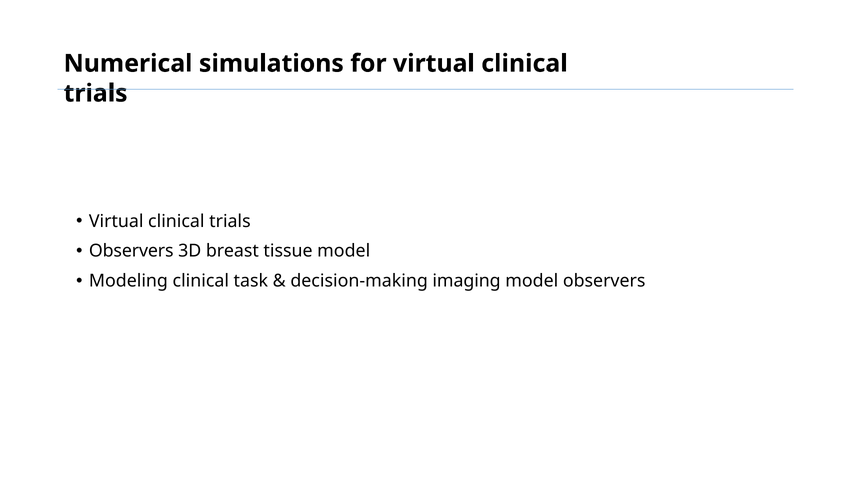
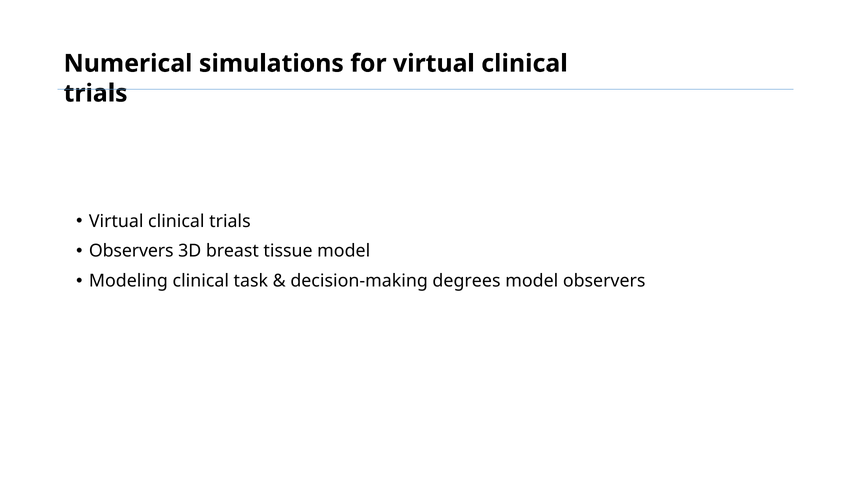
imaging: imaging -> degrees
